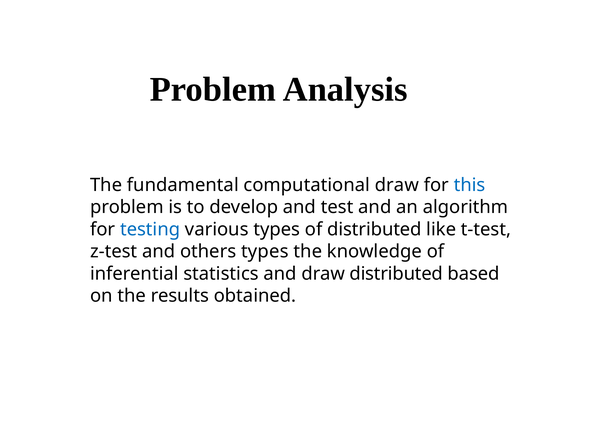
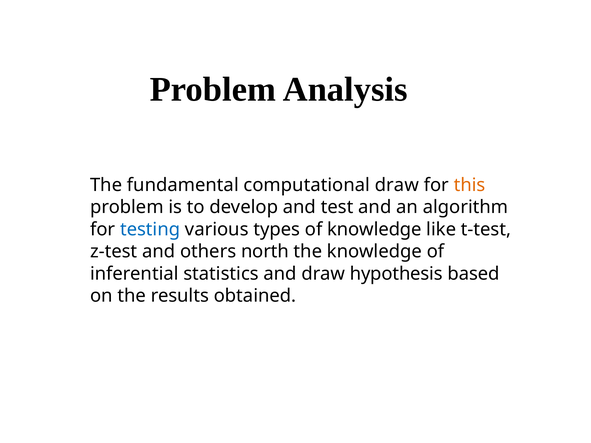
this colour: blue -> orange
of distributed: distributed -> knowledge
others types: types -> north
draw distributed: distributed -> hypothesis
